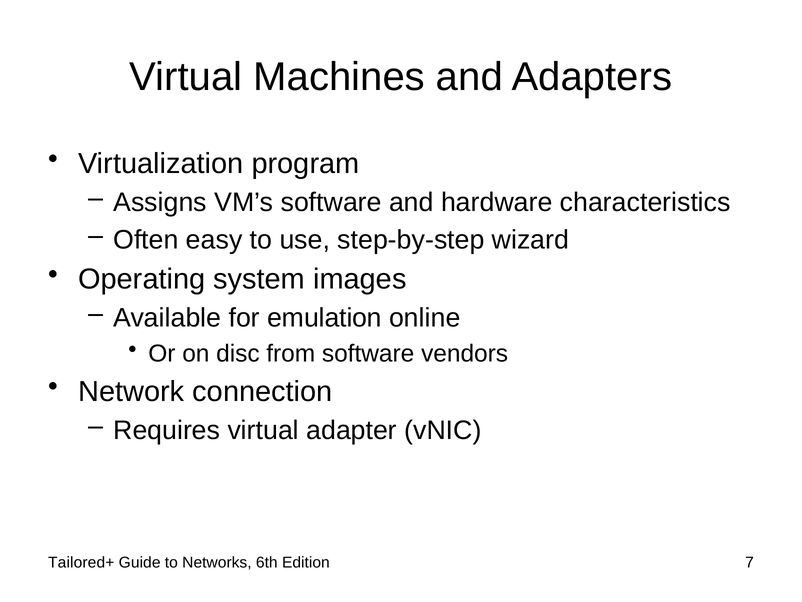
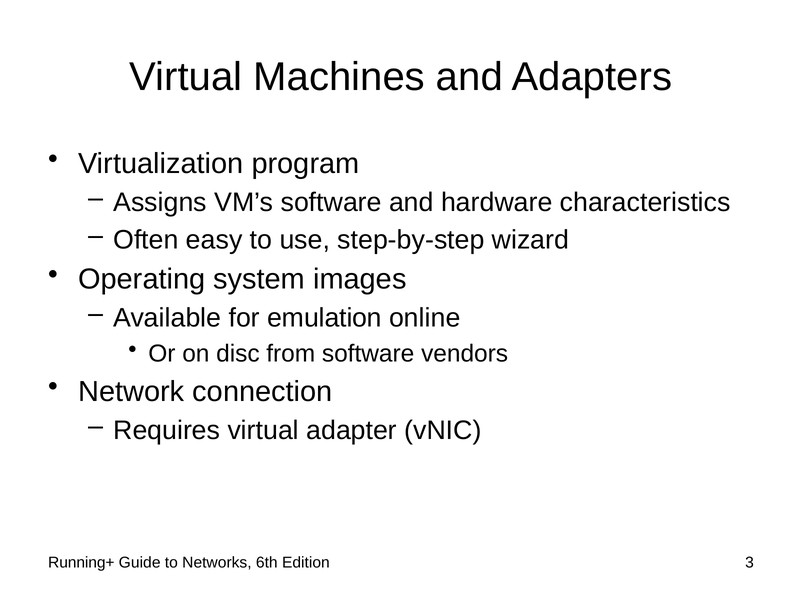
Tailored+: Tailored+ -> Running+
7: 7 -> 3
